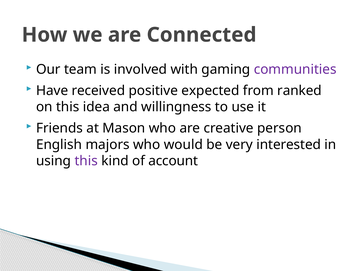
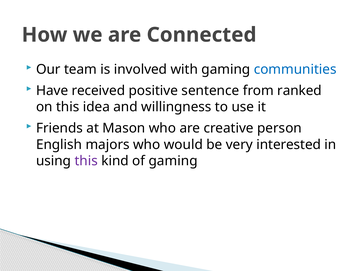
communities colour: purple -> blue
expected: expected -> sentence
of account: account -> gaming
